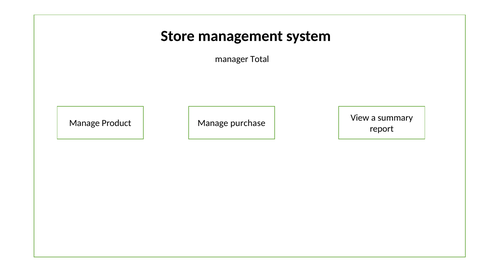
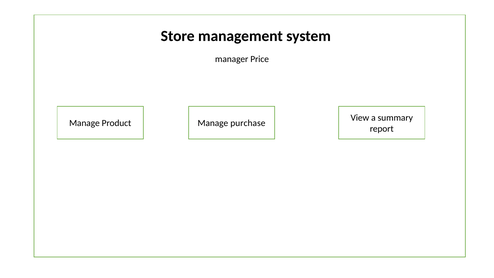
Total: Total -> Price
